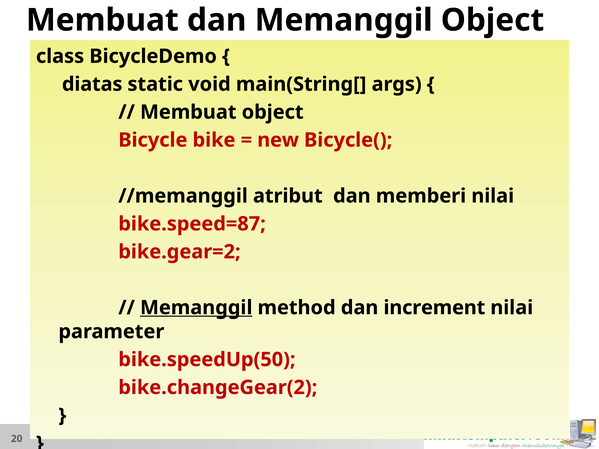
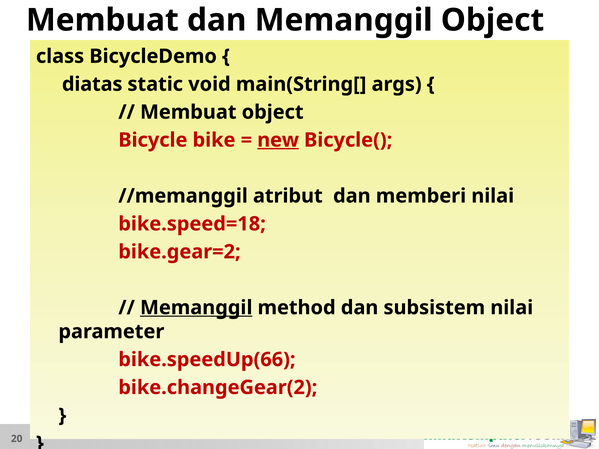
new underline: none -> present
bike.speed=87: bike.speed=87 -> bike.speed=18
increment: increment -> subsistem
bike.speedUp(50: bike.speedUp(50 -> bike.speedUp(66
